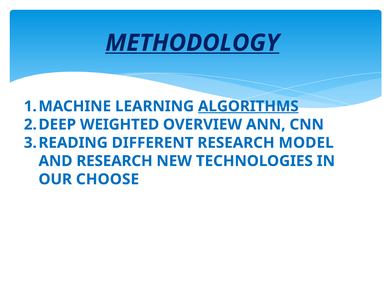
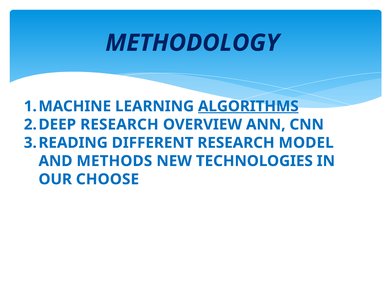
METHODOLOGY underline: present -> none
WEIGHTED at (120, 125): WEIGHTED -> RESEARCH
AND RESEARCH: RESEARCH -> METHODS
